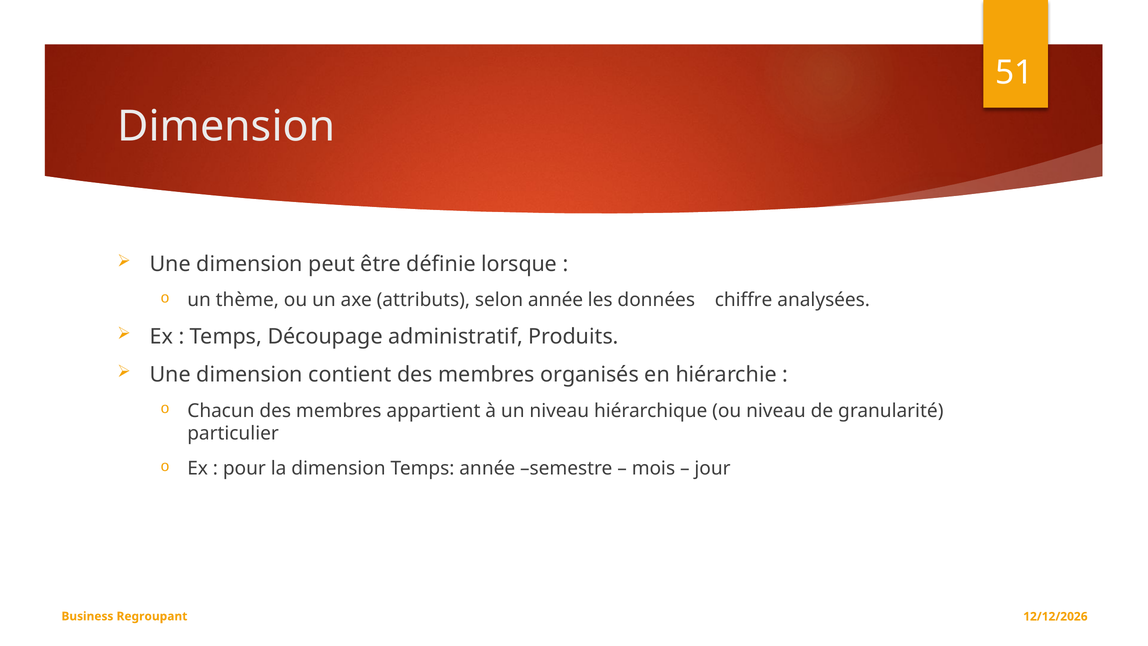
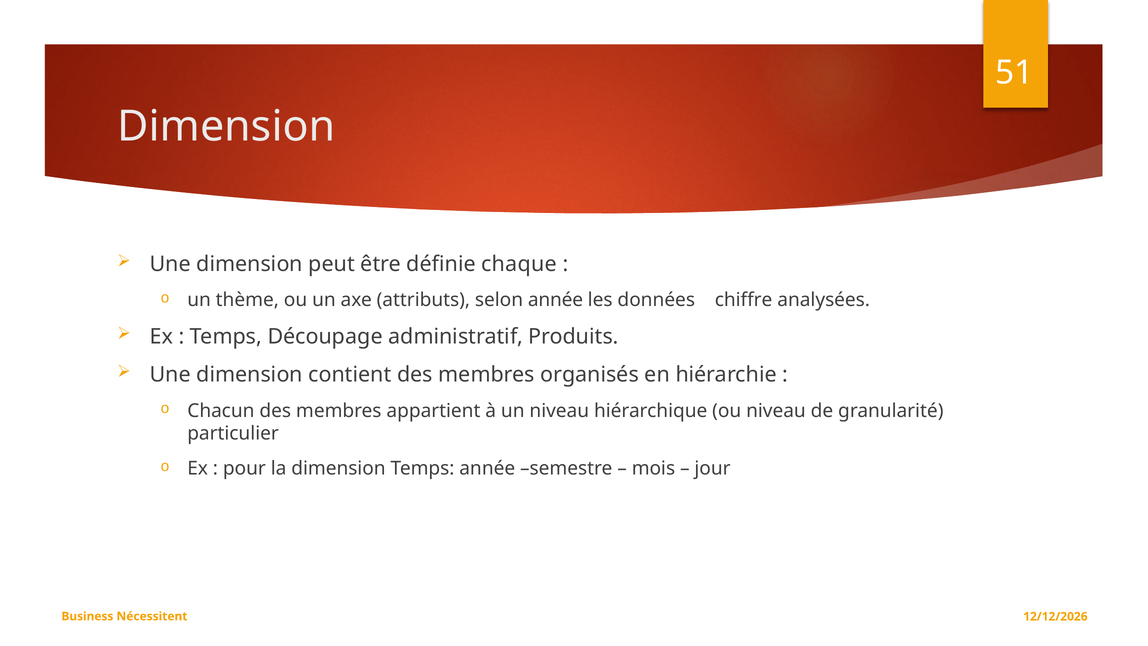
lorsque: lorsque -> chaque
Regroupant: Regroupant -> Nécessitent
